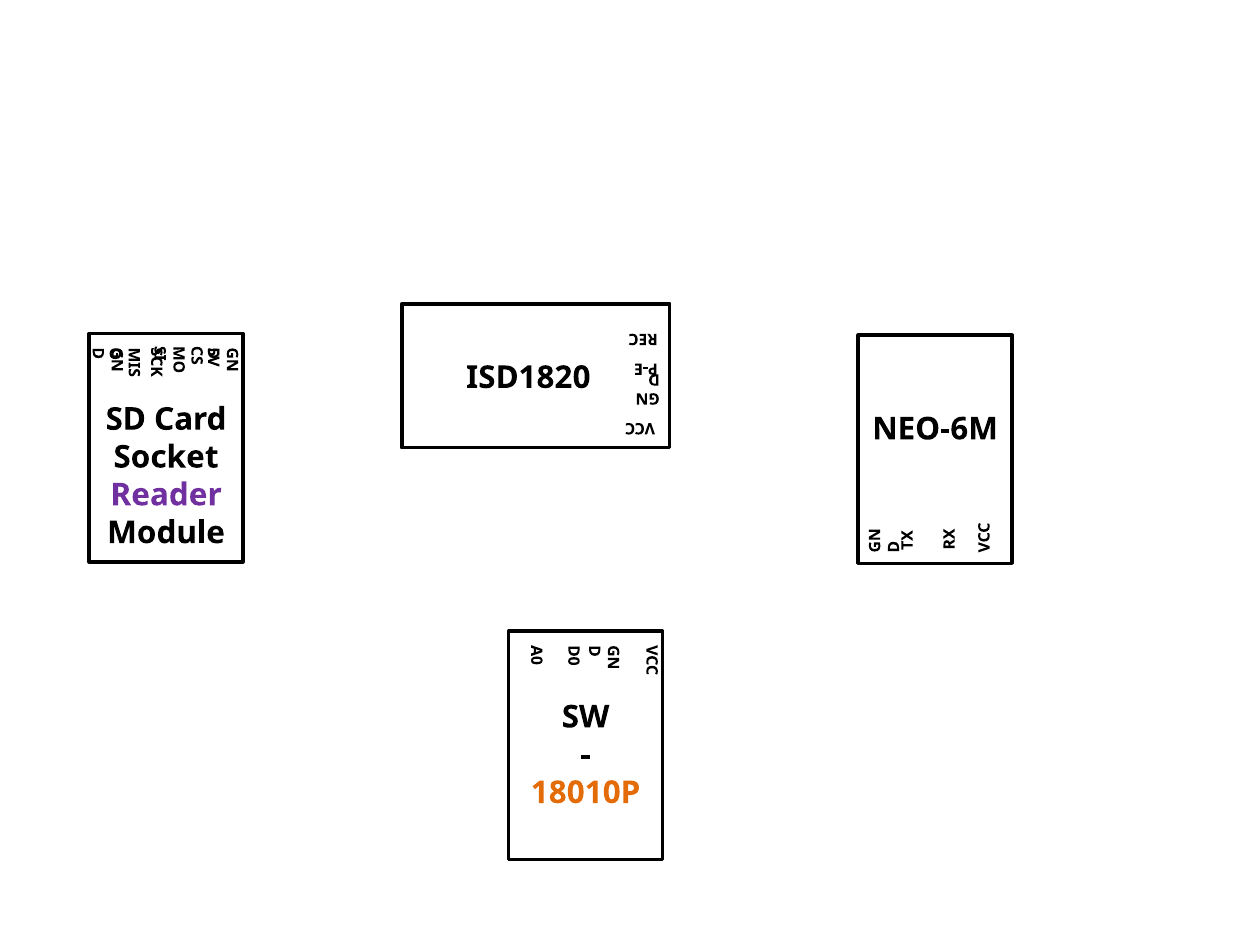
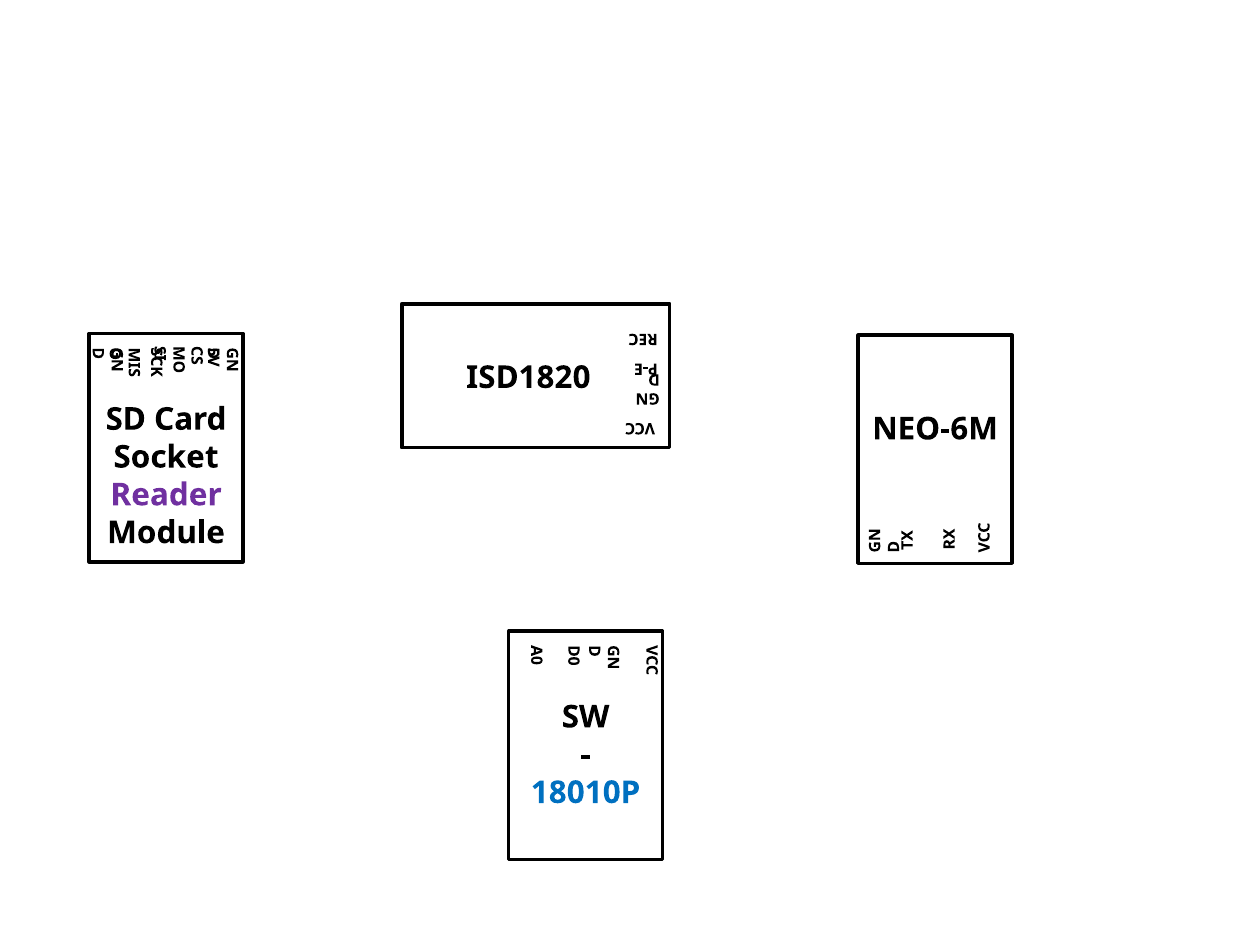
18010P colour: orange -> blue
